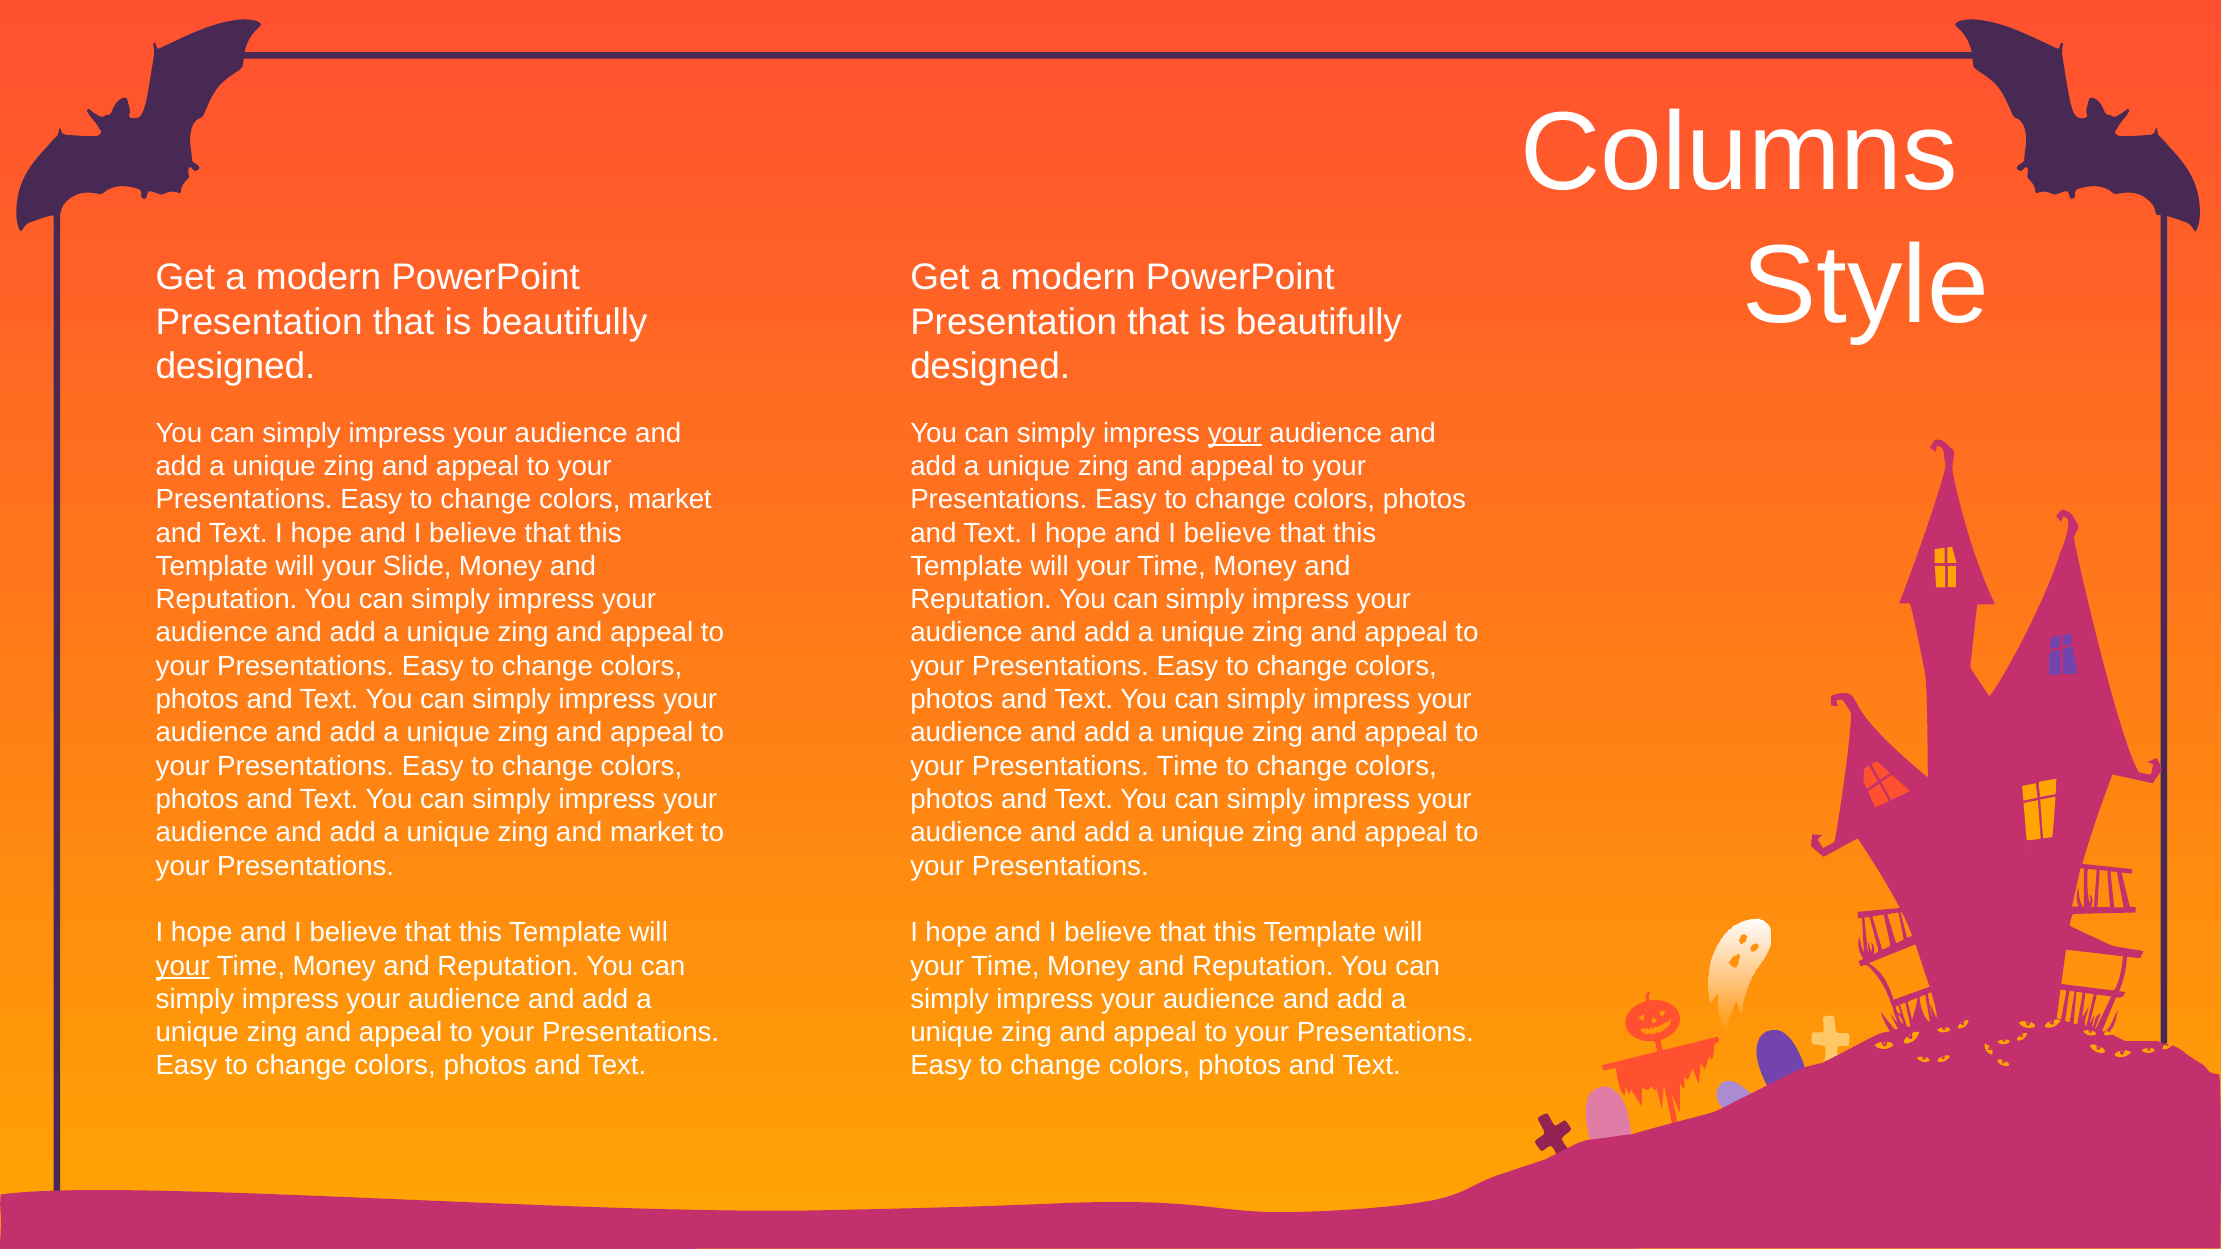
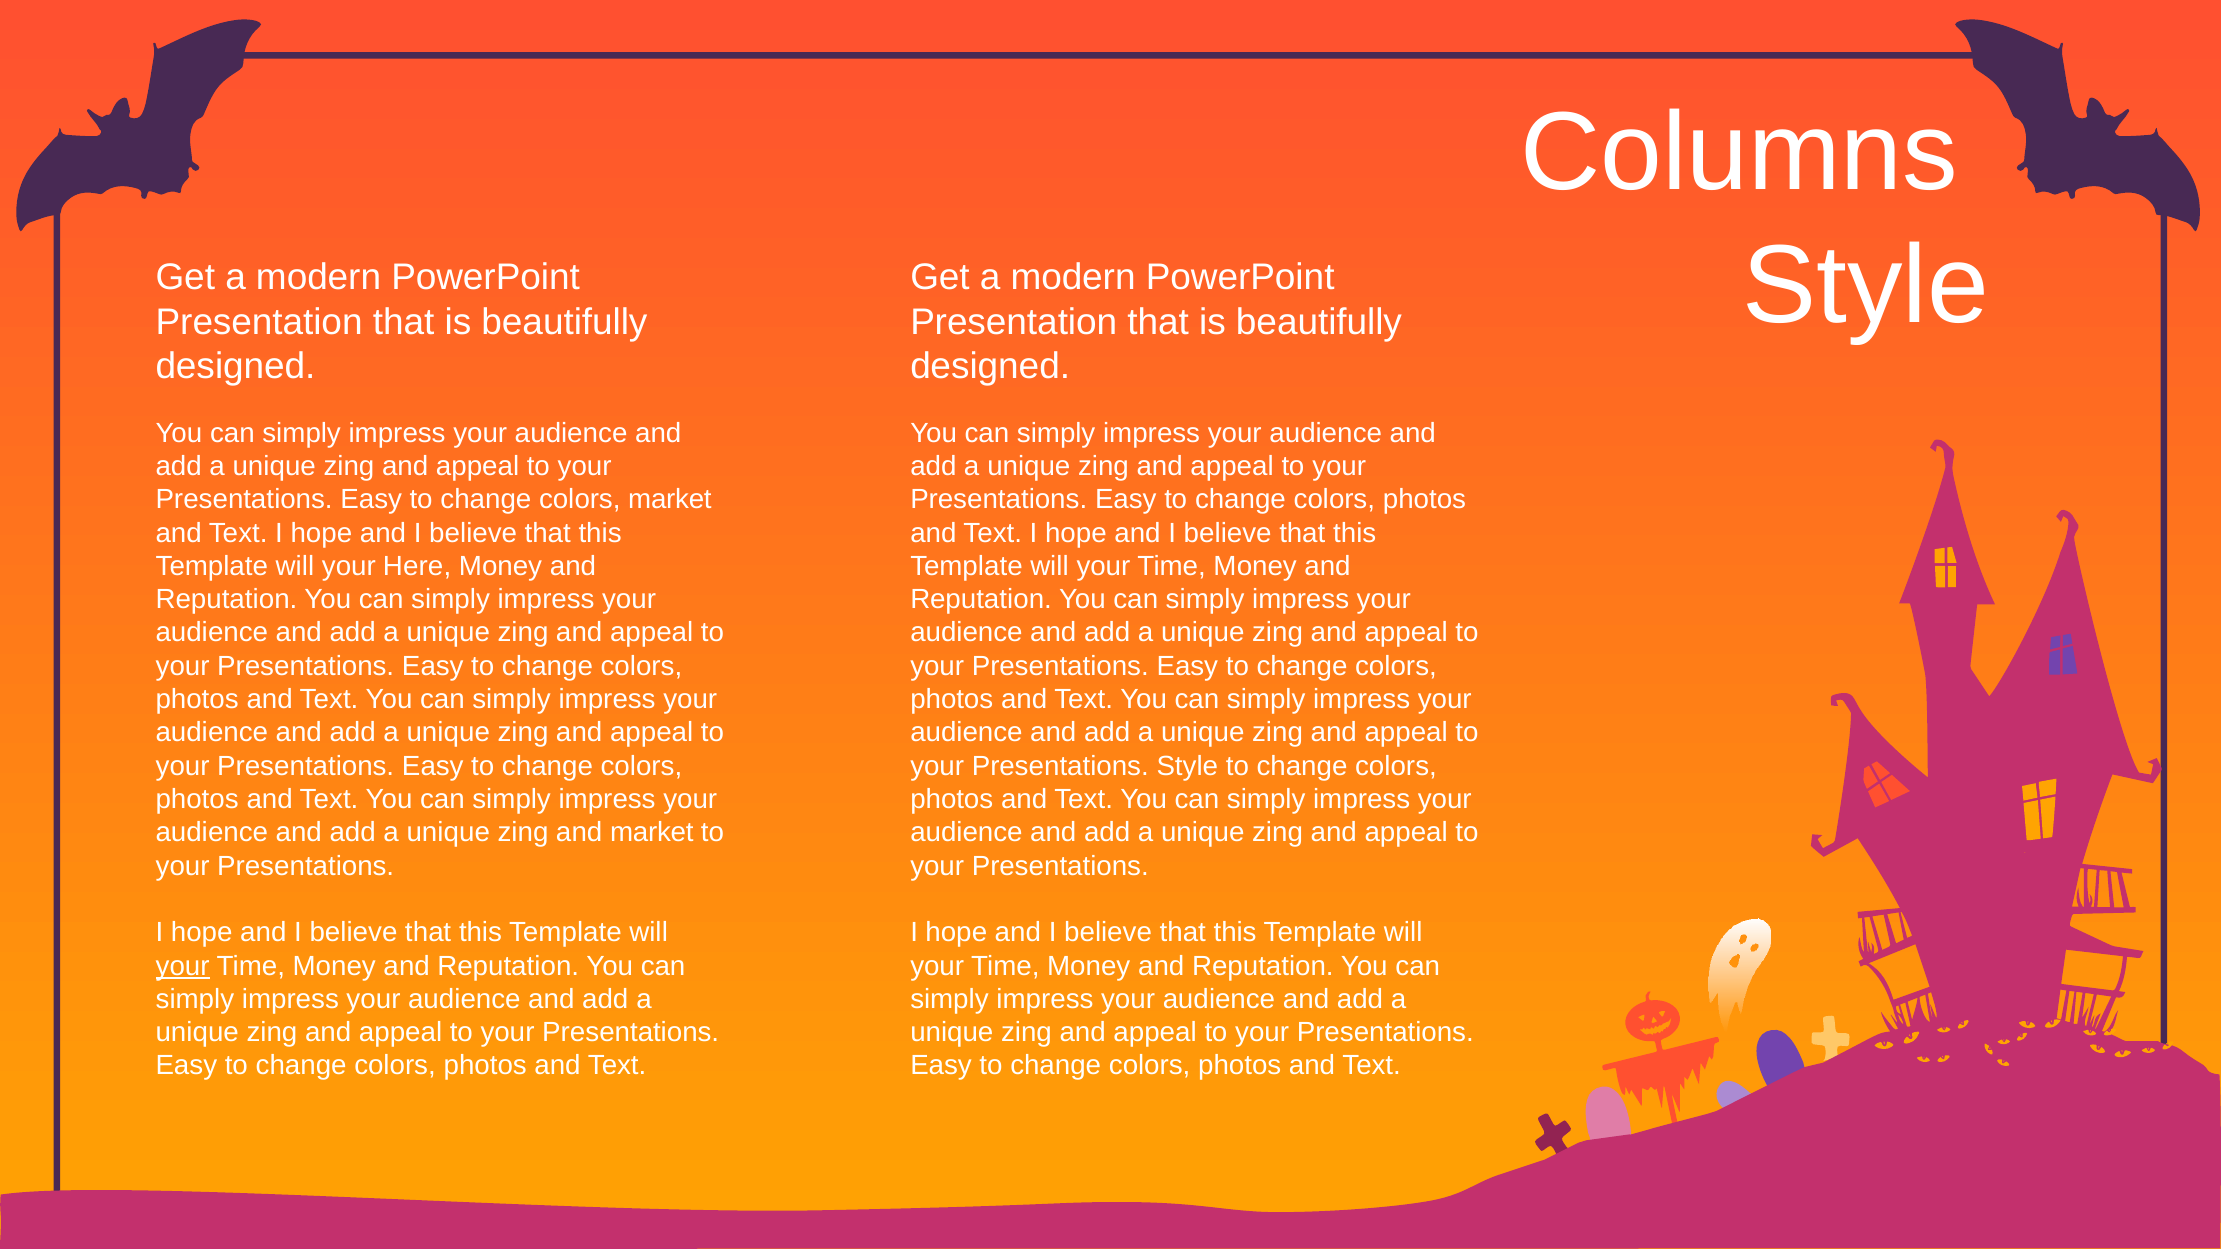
your at (1235, 433) underline: present -> none
Slide: Slide -> Here
Presentations Time: Time -> Style
